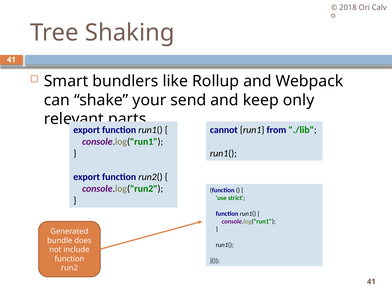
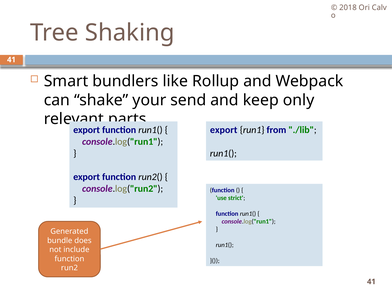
cannot at (224, 130): cannot -> export
